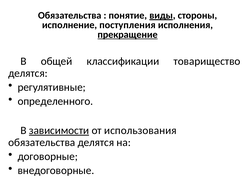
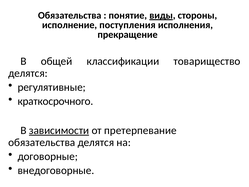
прекращение underline: present -> none
определенного: определенного -> краткосрочного
использования: использования -> претерпевание
